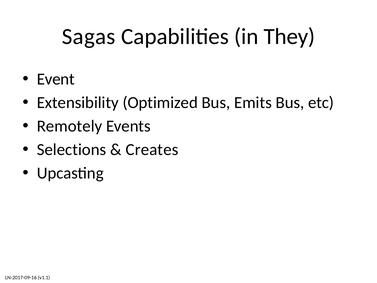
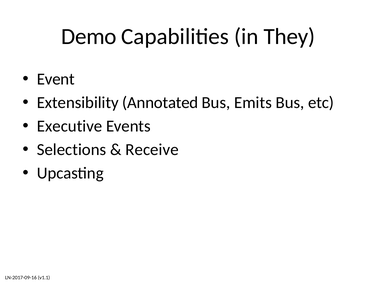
Sagas: Sagas -> Demo
Optimized: Optimized -> Annotated
Remotely: Remotely -> Executive
Creates: Creates -> Receive
